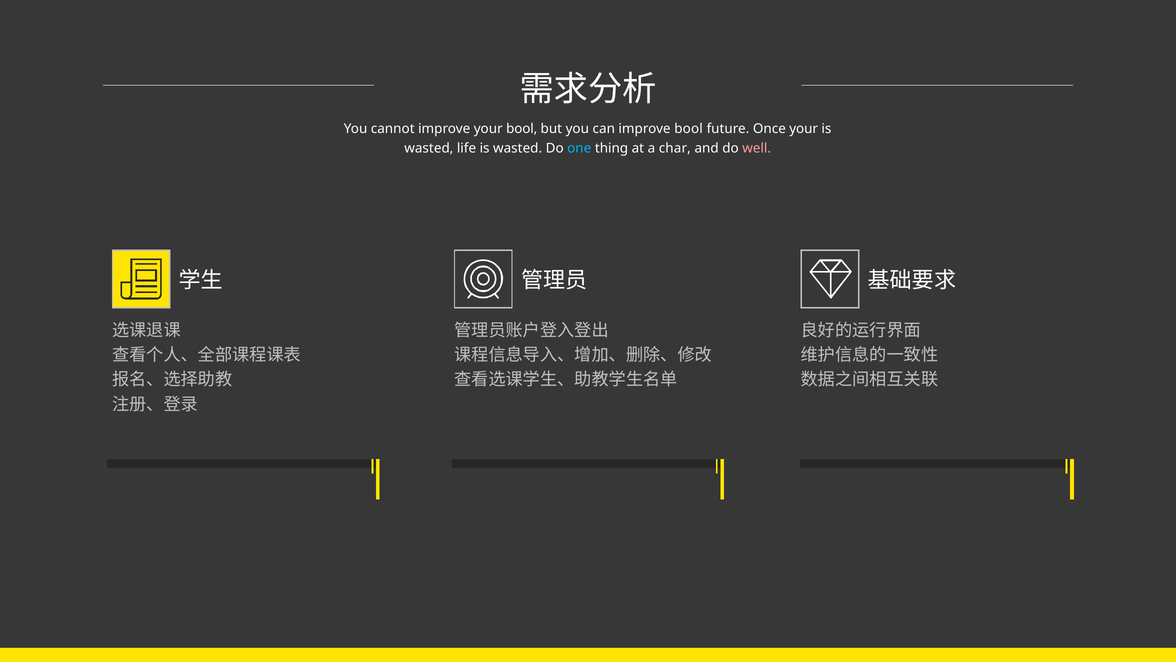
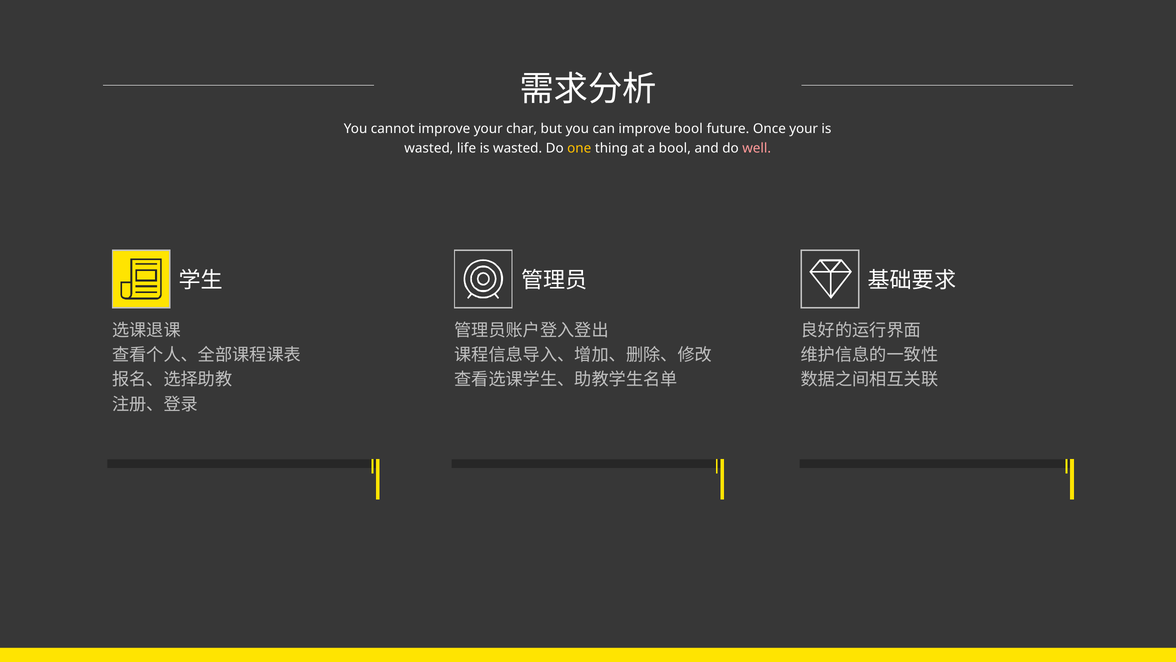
your bool: bool -> char
one colour: light blue -> yellow
a char: char -> bool
